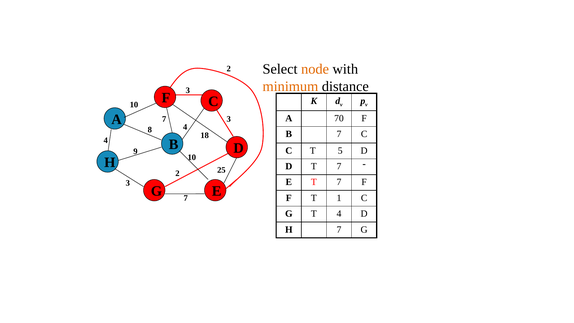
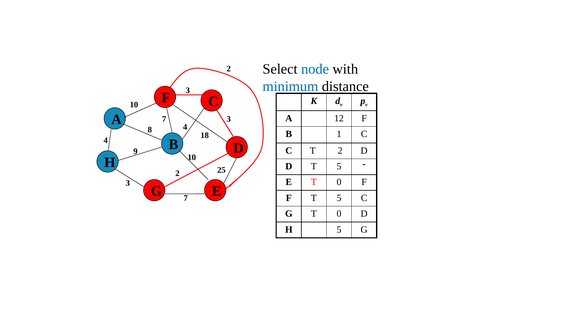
node colour: orange -> blue
minimum colour: orange -> blue
70: 70 -> 12
B 7: 7 -> 1
T 5: 5 -> 2
D T 7: 7 -> 5
E T 7: 7 -> 0
F T 1: 1 -> 5
G T 4: 4 -> 0
H 7: 7 -> 5
